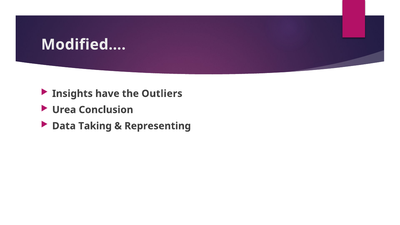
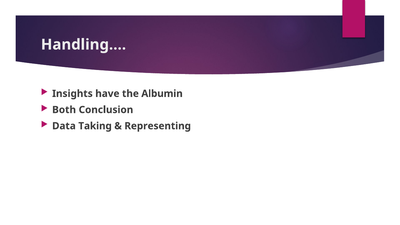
Modified…: Modified… -> Handling…
Outliers: Outliers -> Albumin
Urea: Urea -> Both
